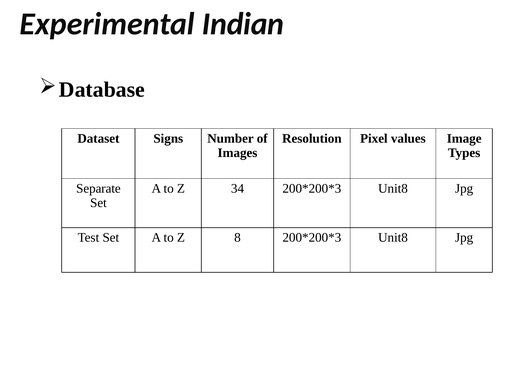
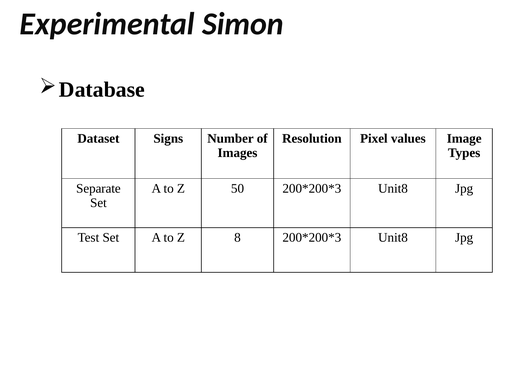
Indian: Indian -> Simon
34: 34 -> 50
